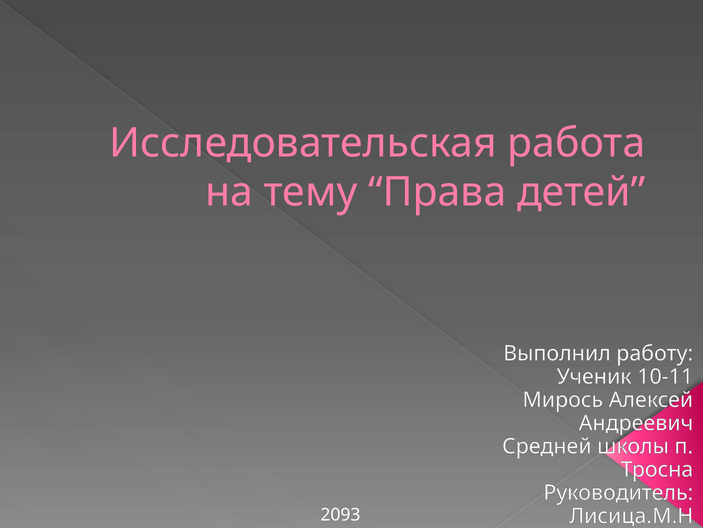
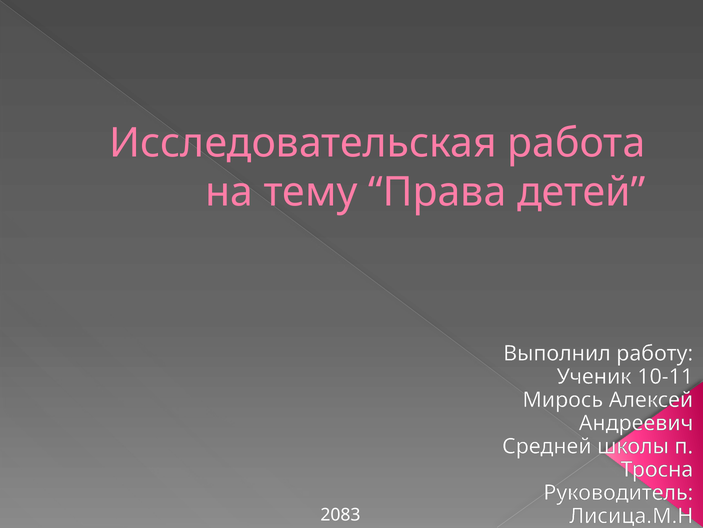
2093: 2093 -> 2083
